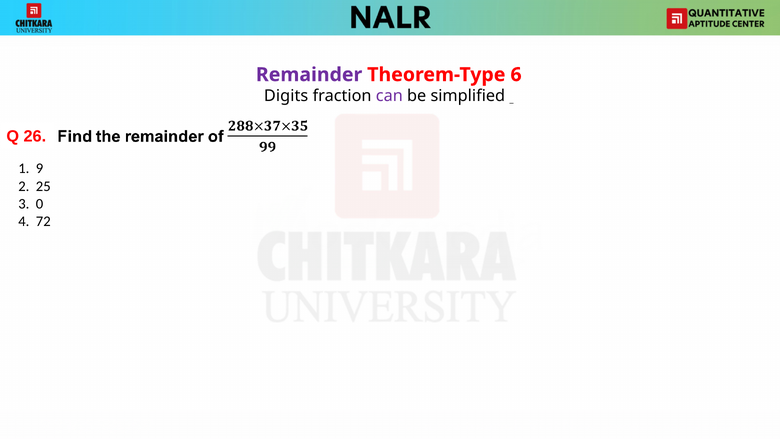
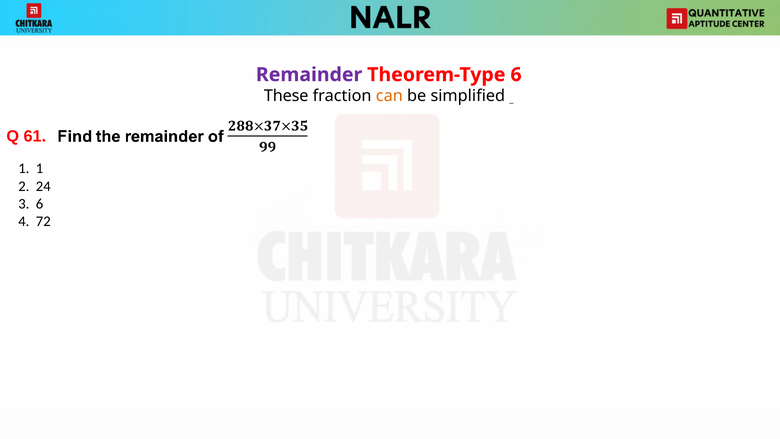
Digits: Digits -> These
can colour: purple -> orange
26: 26 -> 61
1 9: 9 -> 1
25: 25 -> 24
3 0: 0 -> 6
